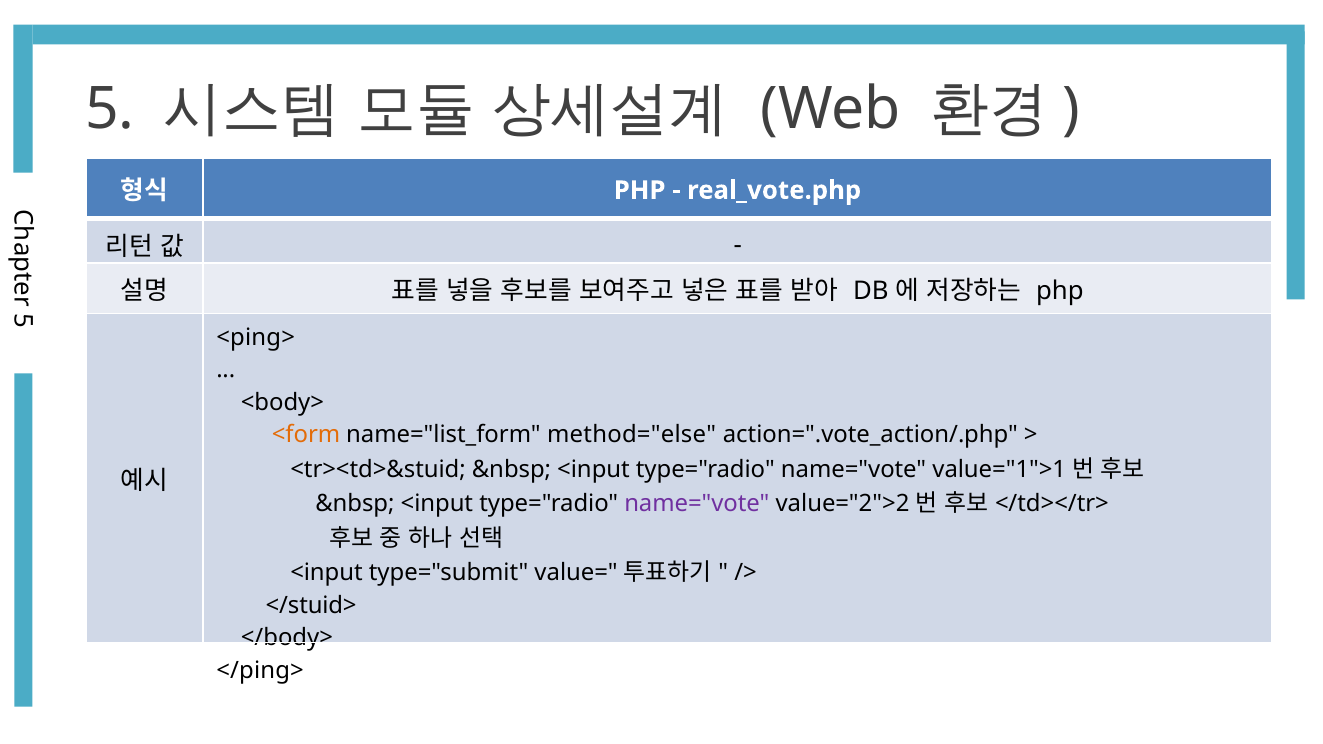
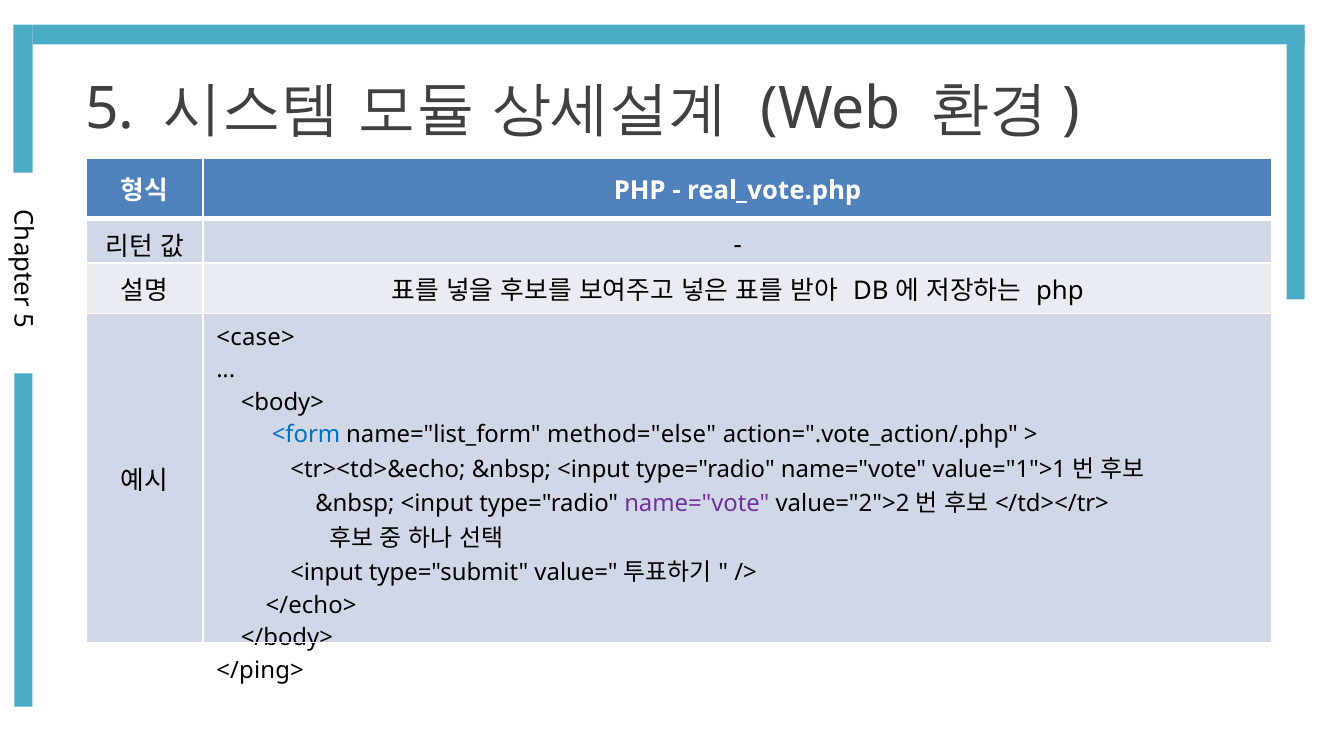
<ping>: <ping> -> <case>
<form colour: orange -> blue
<tr><td>&stuid: <tr><td>&stuid -> <tr><td>&echo
</stuid>: </stuid> -> </echo>
